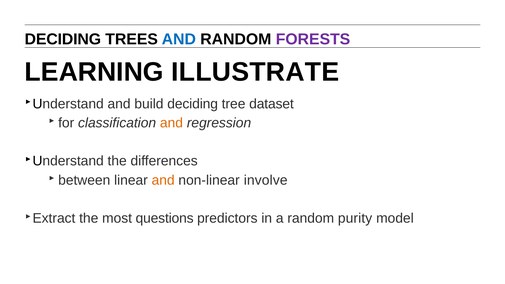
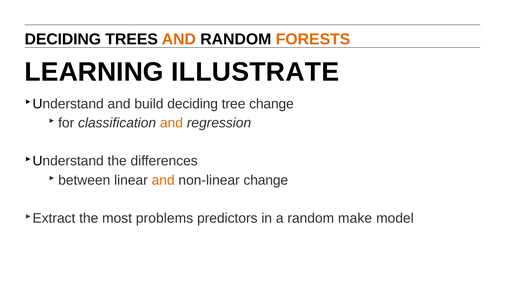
AND at (179, 39) colour: blue -> orange
FORESTS colour: purple -> orange
tree dataset: dataset -> change
non-linear involve: involve -> change
questions: questions -> problems
purity: purity -> make
